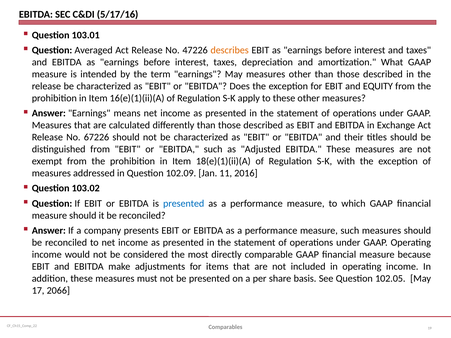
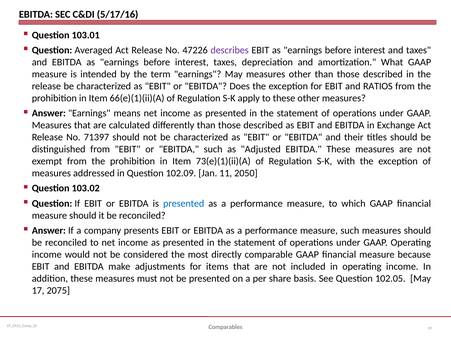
describes colour: orange -> purple
EQUITY: EQUITY -> RATIOS
16(e)(1)(ii)(A: 16(e)(1)(ii)(A -> 66(e)(1)(ii)(A
67226: 67226 -> 71397
18(e)(1)(ii)(A: 18(e)(1)(ii)(A -> 73(e)(1)(ii)(A
2016: 2016 -> 2050
2066: 2066 -> 2075
